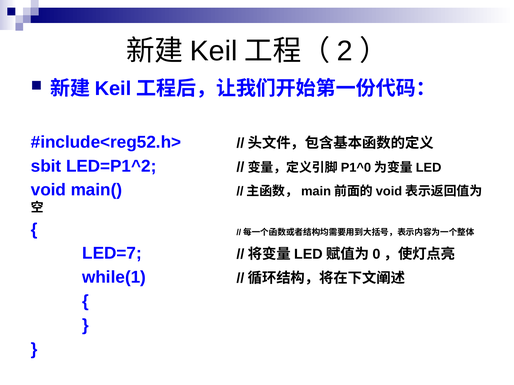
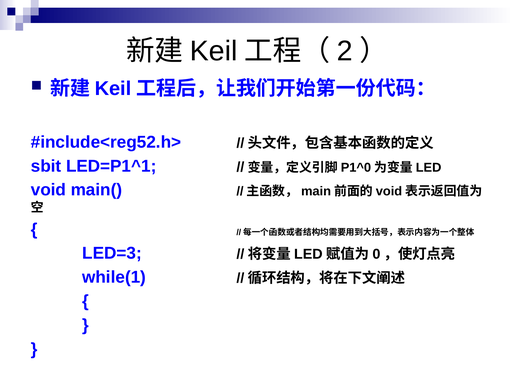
LED=P1^2: LED=P1^2 -> LED=P1^1
LED=7: LED=7 -> LED=3
